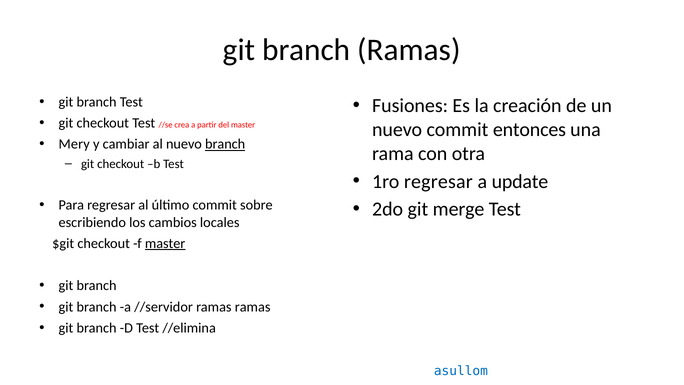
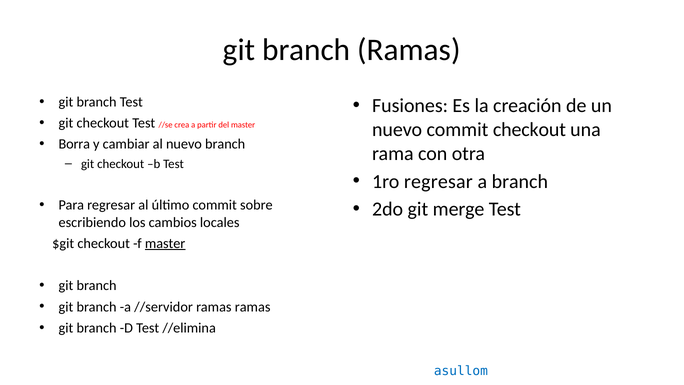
commit entonces: entonces -> checkout
Mery: Mery -> Borra
branch at (225, 144) underline: present -> none
a update: update -> branch
